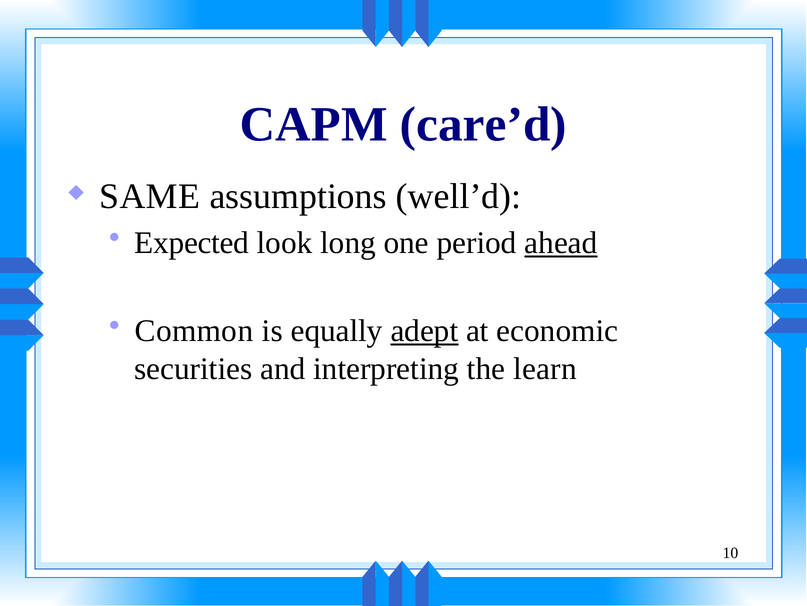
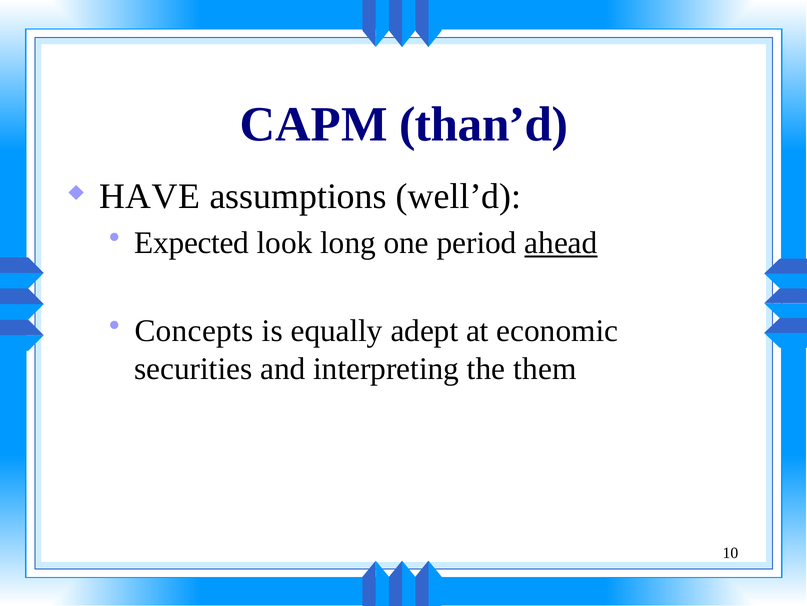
care’d: care’d -> than’d
SAME: SAME -> HAVE
Common: Common -> Concepts
adept underline: present -> none
learn: learn -> them
